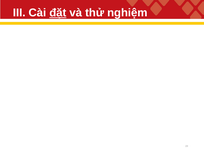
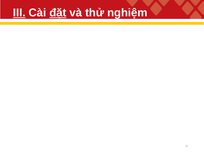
III underline: none -> present
